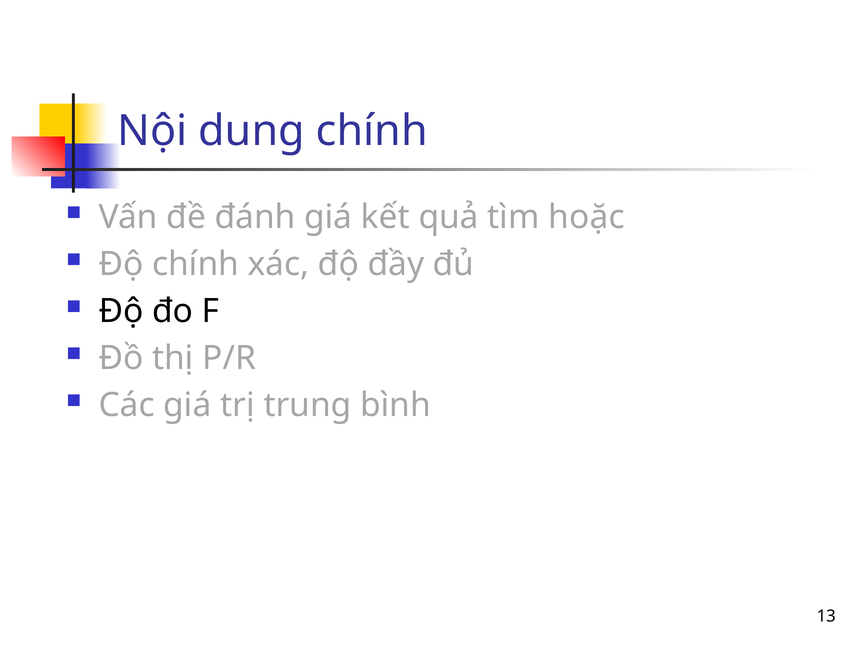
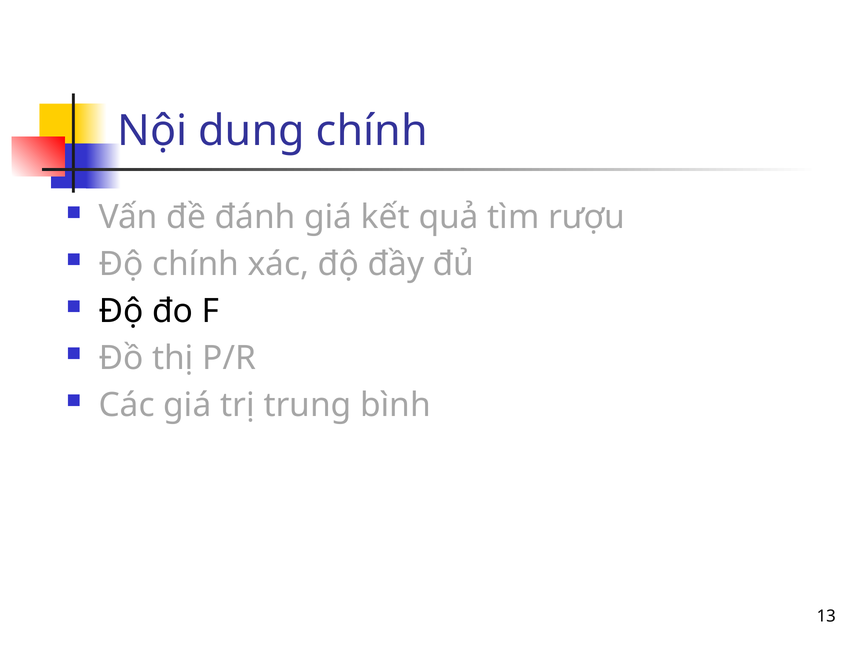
hoặc: hoặc -> rượu
